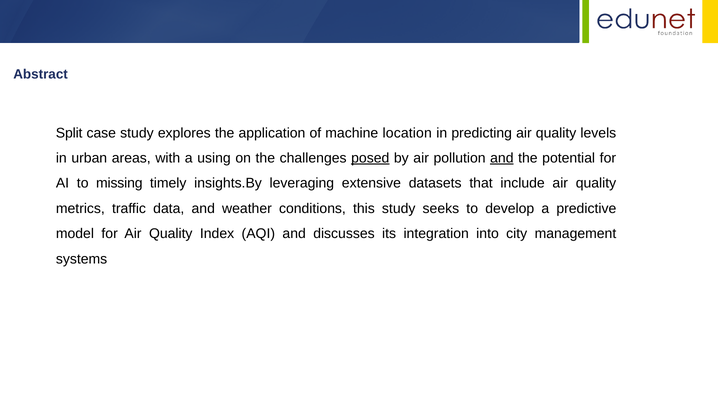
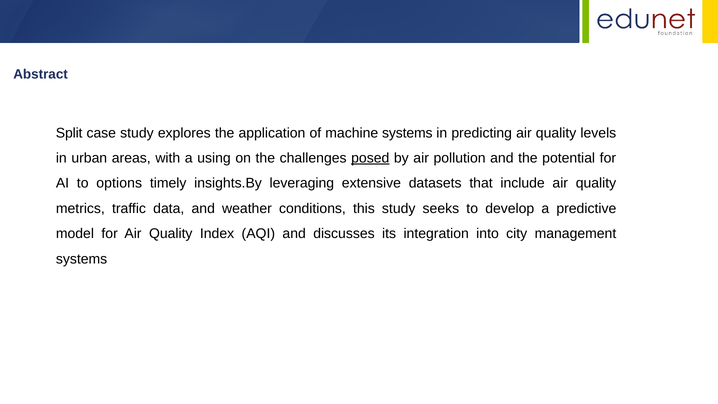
machine location: location -> systems
and at (502, 158) underline: present -> none
missing: missing -> options
